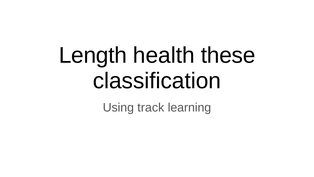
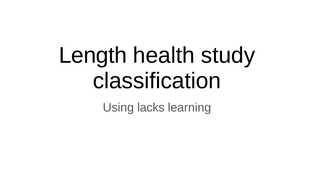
these: these -> study
track: track -> lacks
